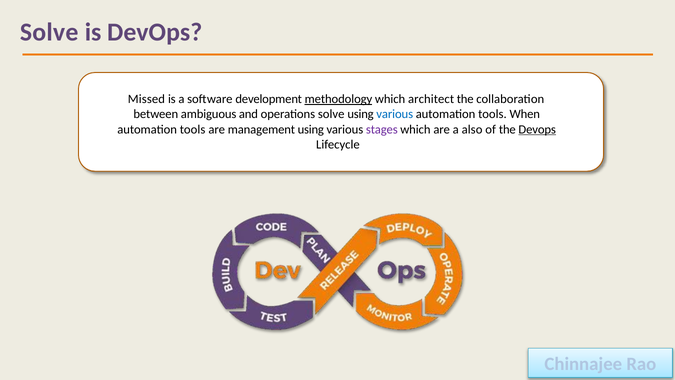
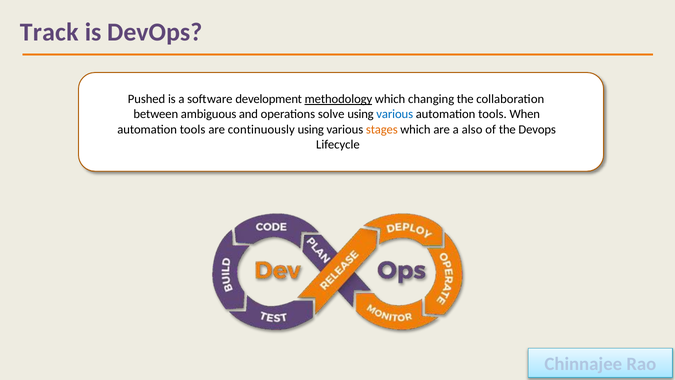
Solve at (49, 32): Solve -> Track
Missed: Missed -> Pushed
architect: architect -> changing
management: management -> continuously
stages colour: purple -> orange
Devops at (537, 129) underline: present -> none
